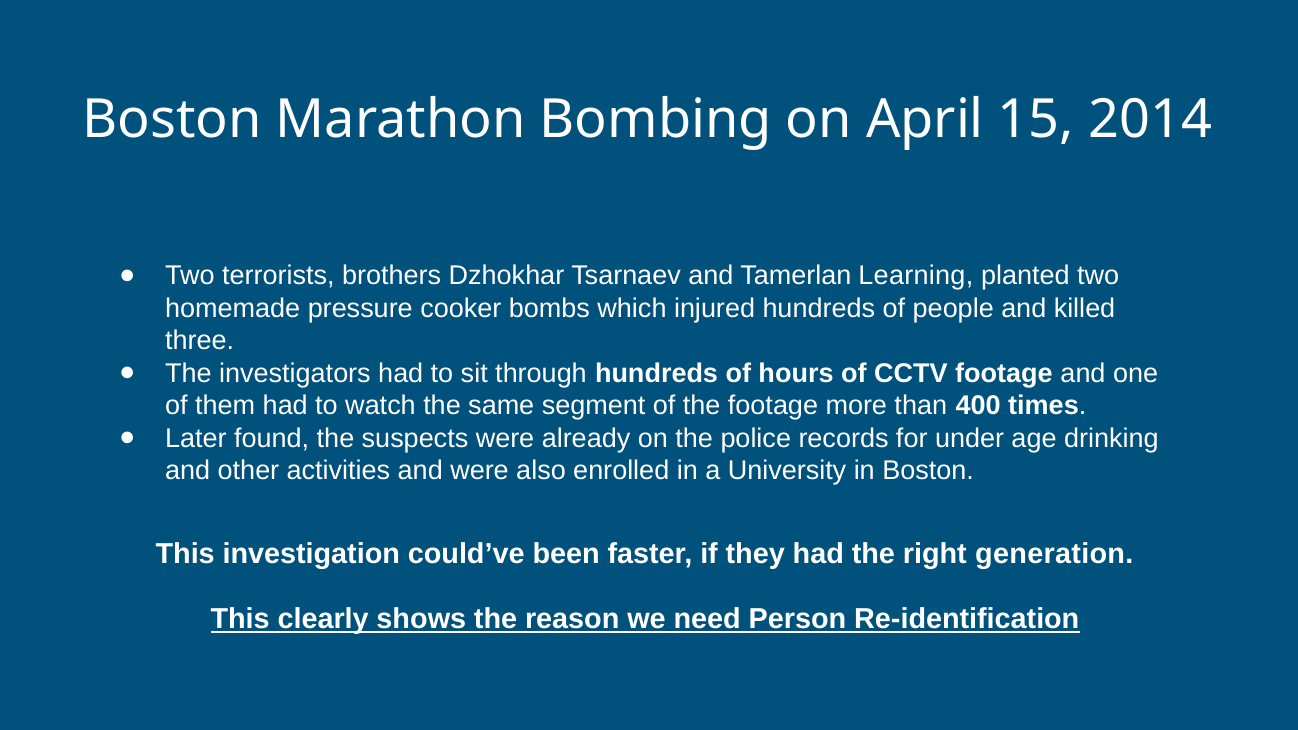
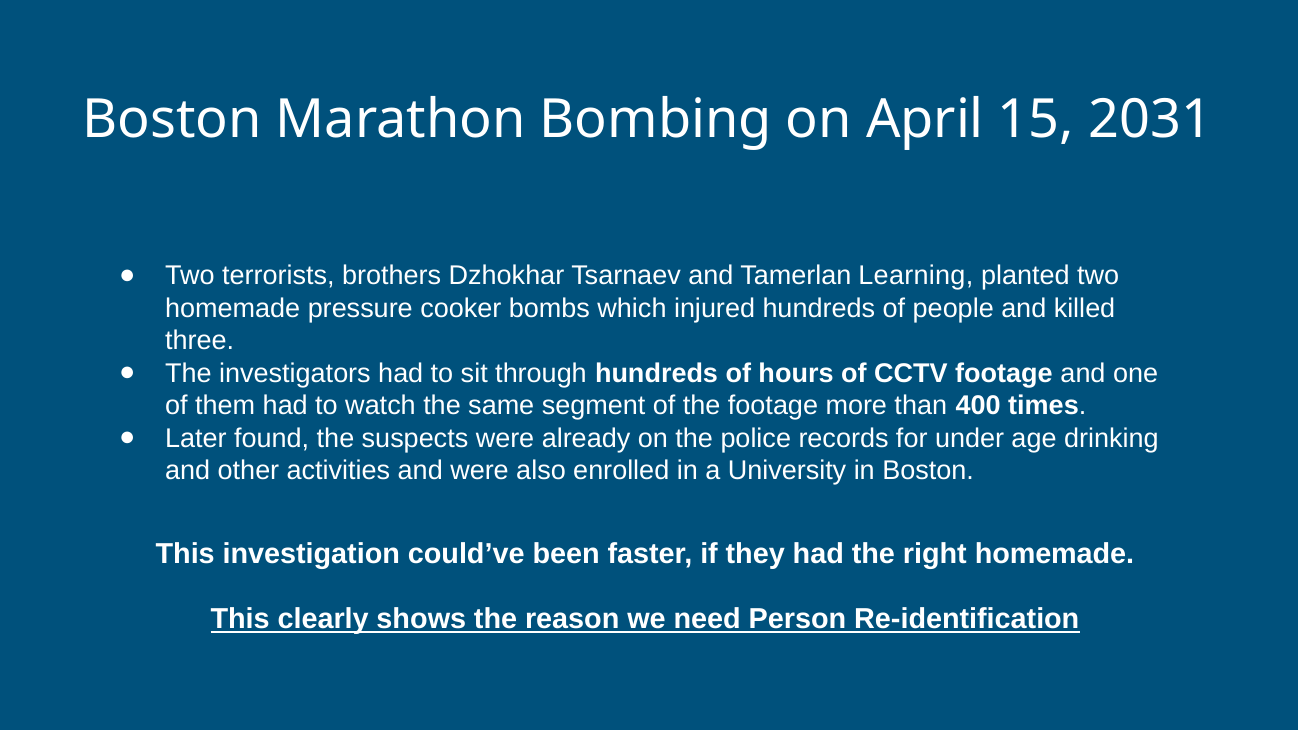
2014: 2014 -> 2031
right generation: generation -> homemade
